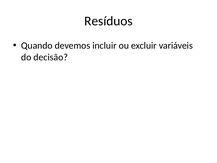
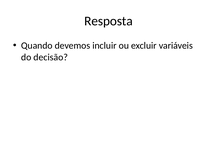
Resíduos: Resíduos -> Resposta
